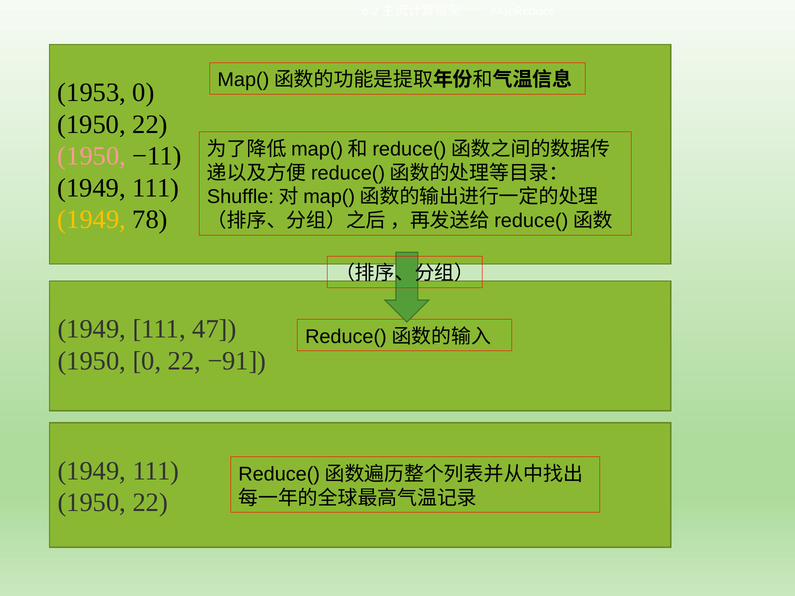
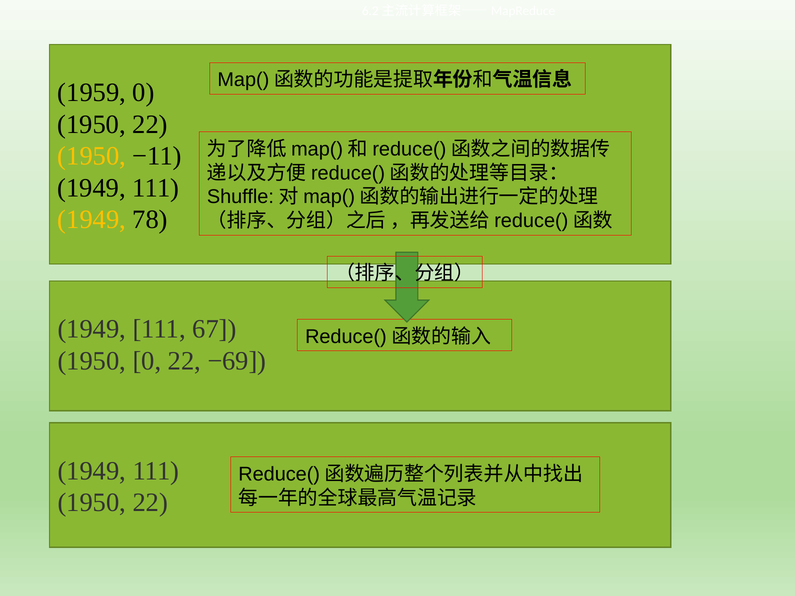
1953: 1953 -> 1959
1950 at (92, 156) colour: pink -> yellow
47: 47 -> 67
−91: −91 -> −69
